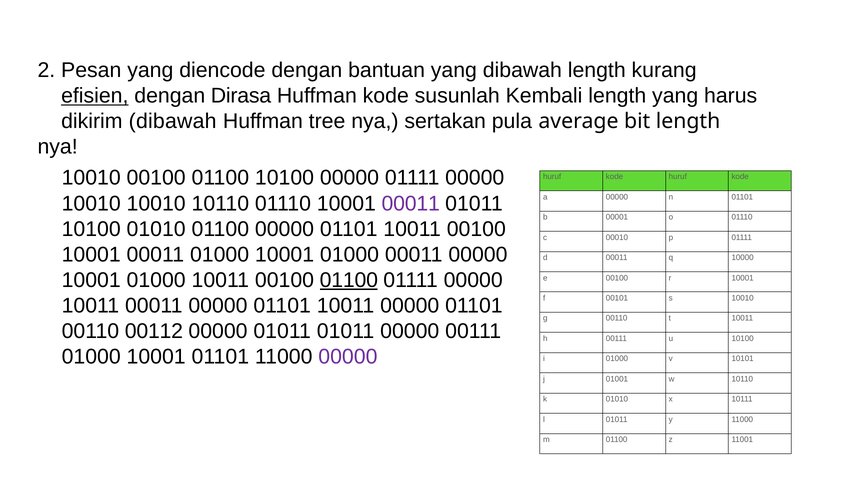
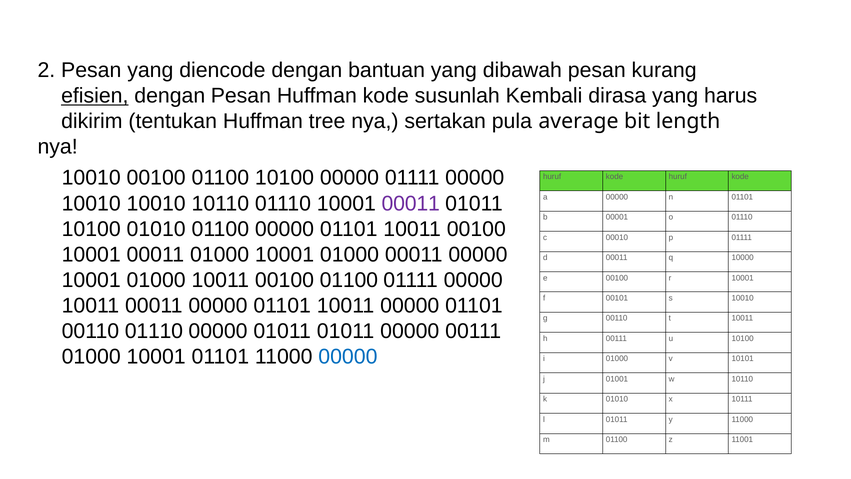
dibawah length: length -> pesan
dengan Dirasa: Dirasa -> Pesan
Kembali length: length -> dirasa
dikirim dibawah: dibawah -> tentukan
01100 at (349, 280) underline: present -> none
00110 00112: 00112 -> 01110
00000 at (348, 357) colour: purple -> blue
